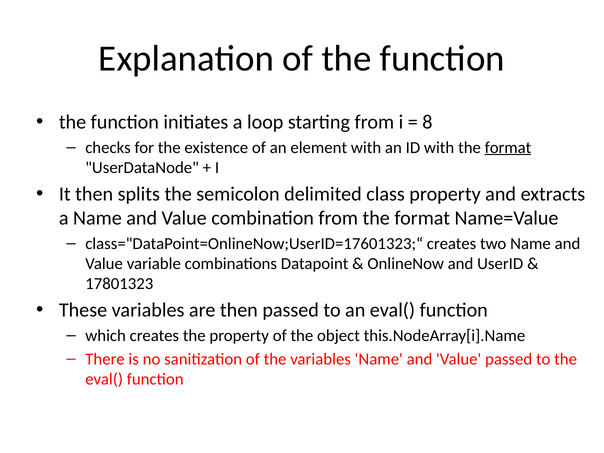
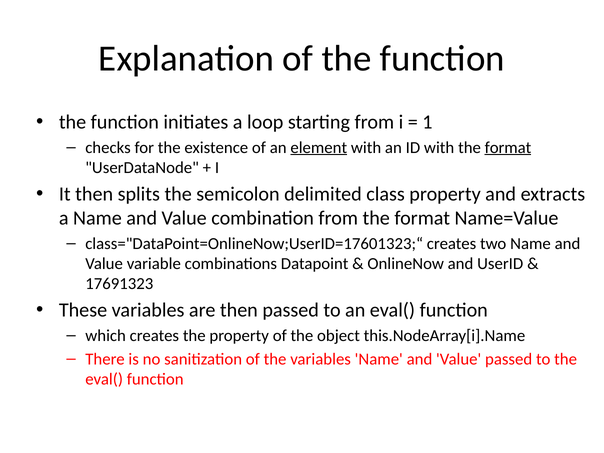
8: 8 -> 1
element underline: none -> present
17801323: 17801323 -> 17691323
